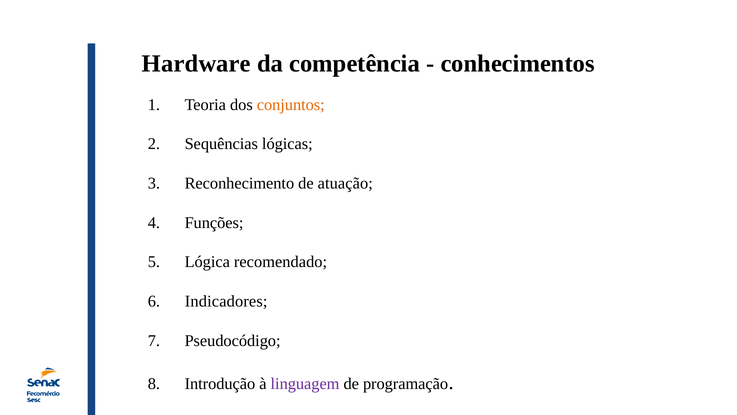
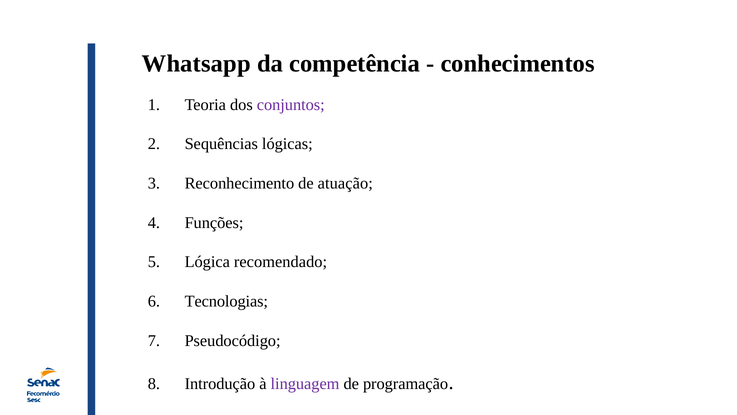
Hardware: Hardware -> Whatsapp
conjuntos colour: orange -> purple
Indicadores: Indicadores -> Tecnologias
